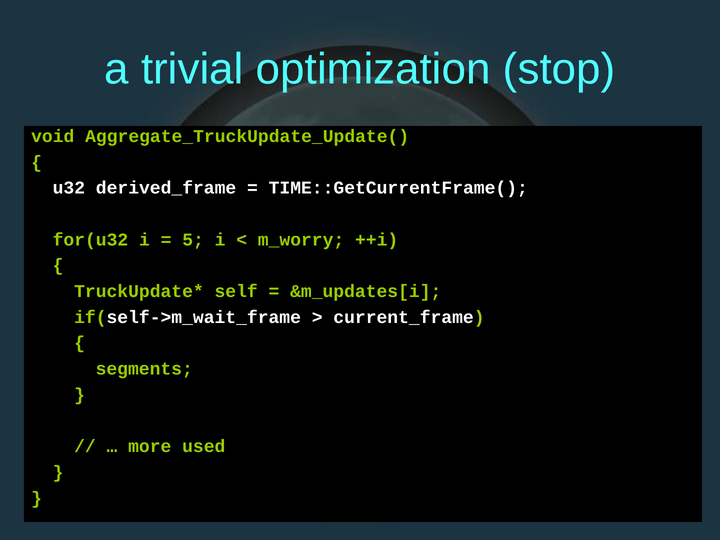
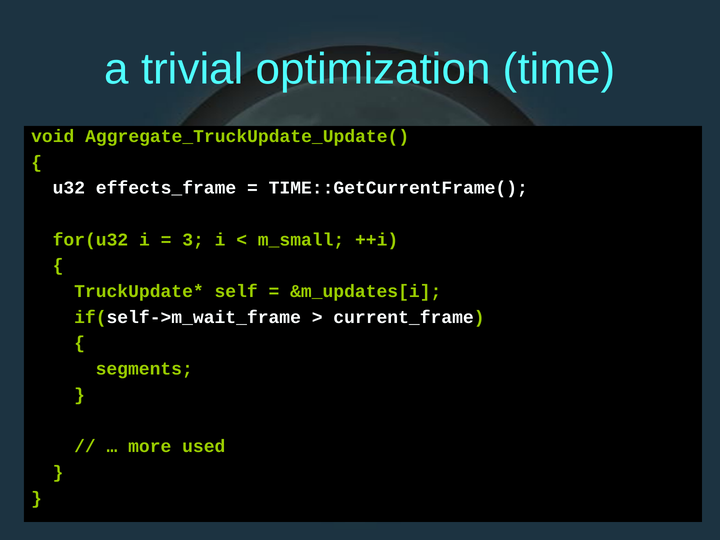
stop: stop -> time
derived_frame: derived_frame -> effects_frame
5: 5 -> 3
m_worry: m_worry -> m_small
